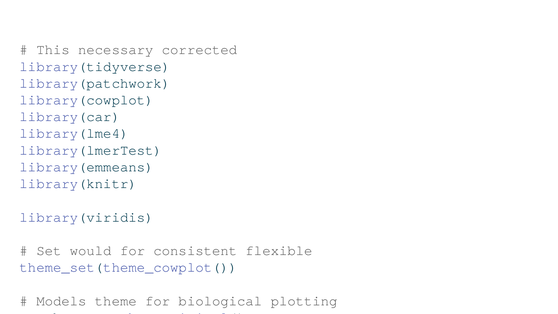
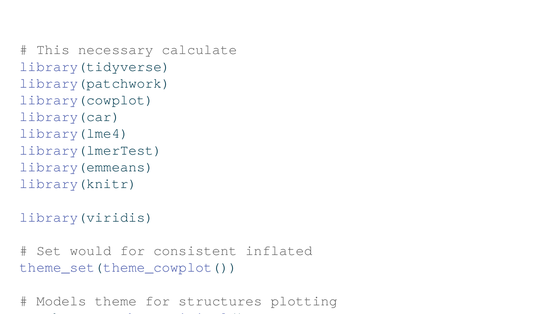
corrected: corrected -> calculate
flexible: flexible -> inflated
biological: biological -> structures
